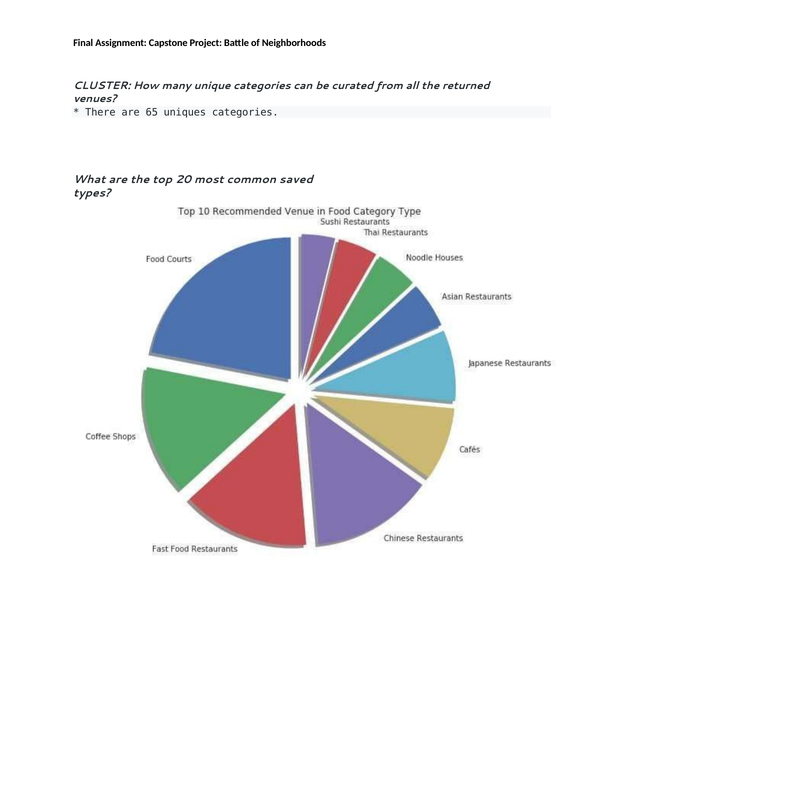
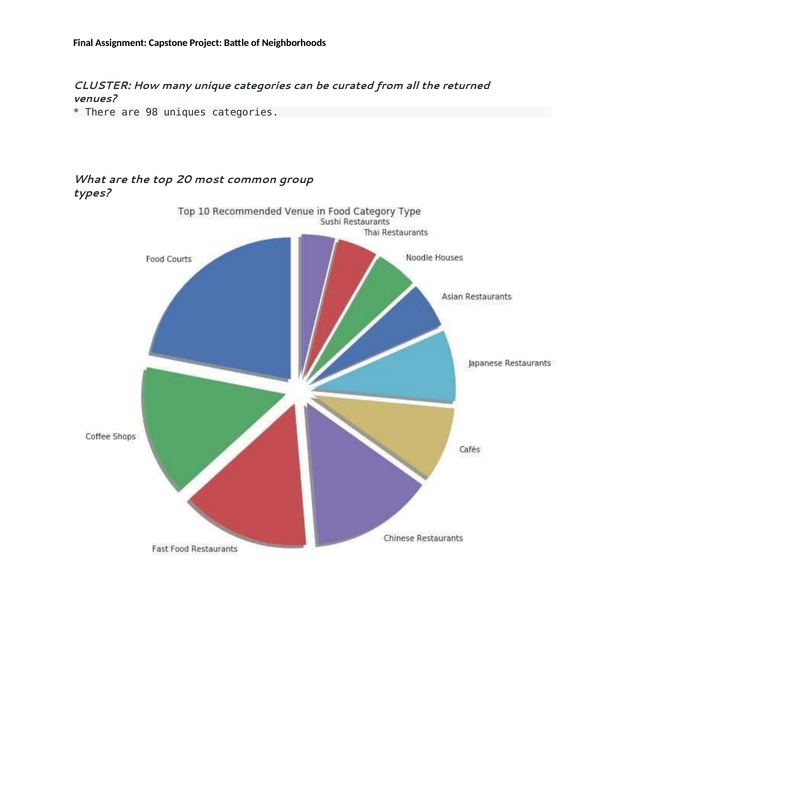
65: 65 -> 98
saved: saved -> group
